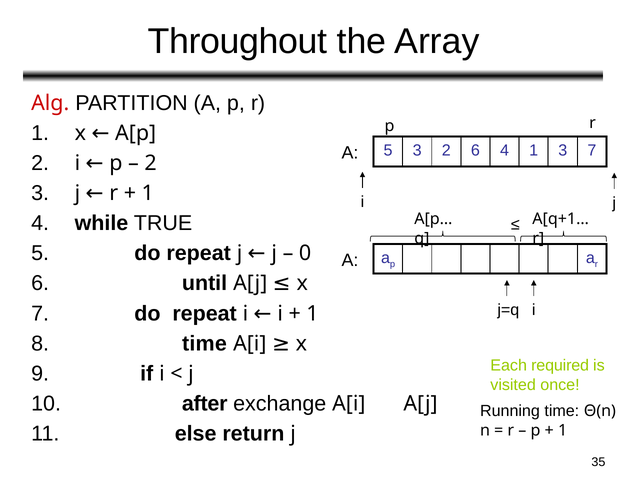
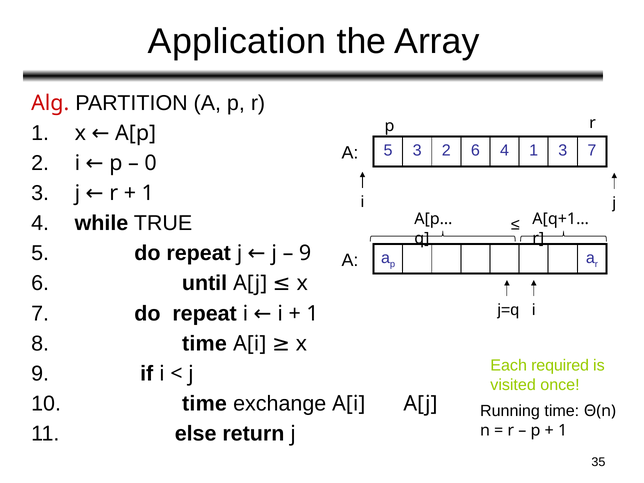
Throughout: Throughout -> Application
2 at (151, 163): 2 -> 0
0 at (305, 253): 0 -> 9
after at (205, 404): after -> time
